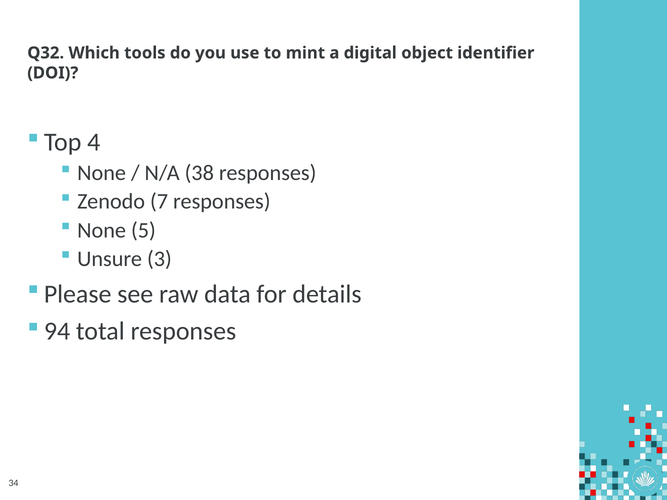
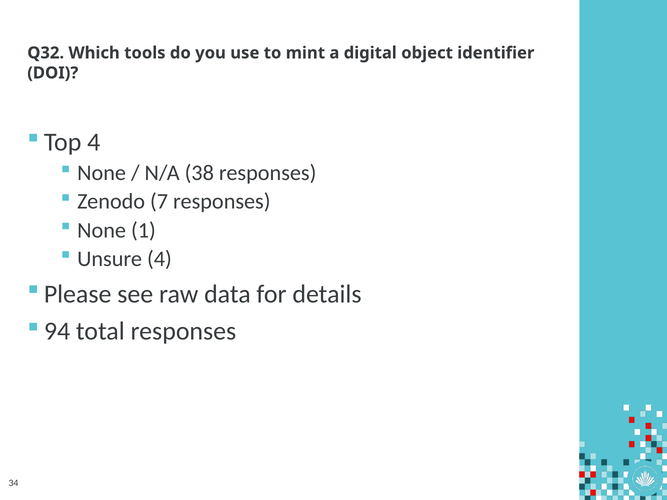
5: 5 -> 1
Unsure 3: 3 -> 4
